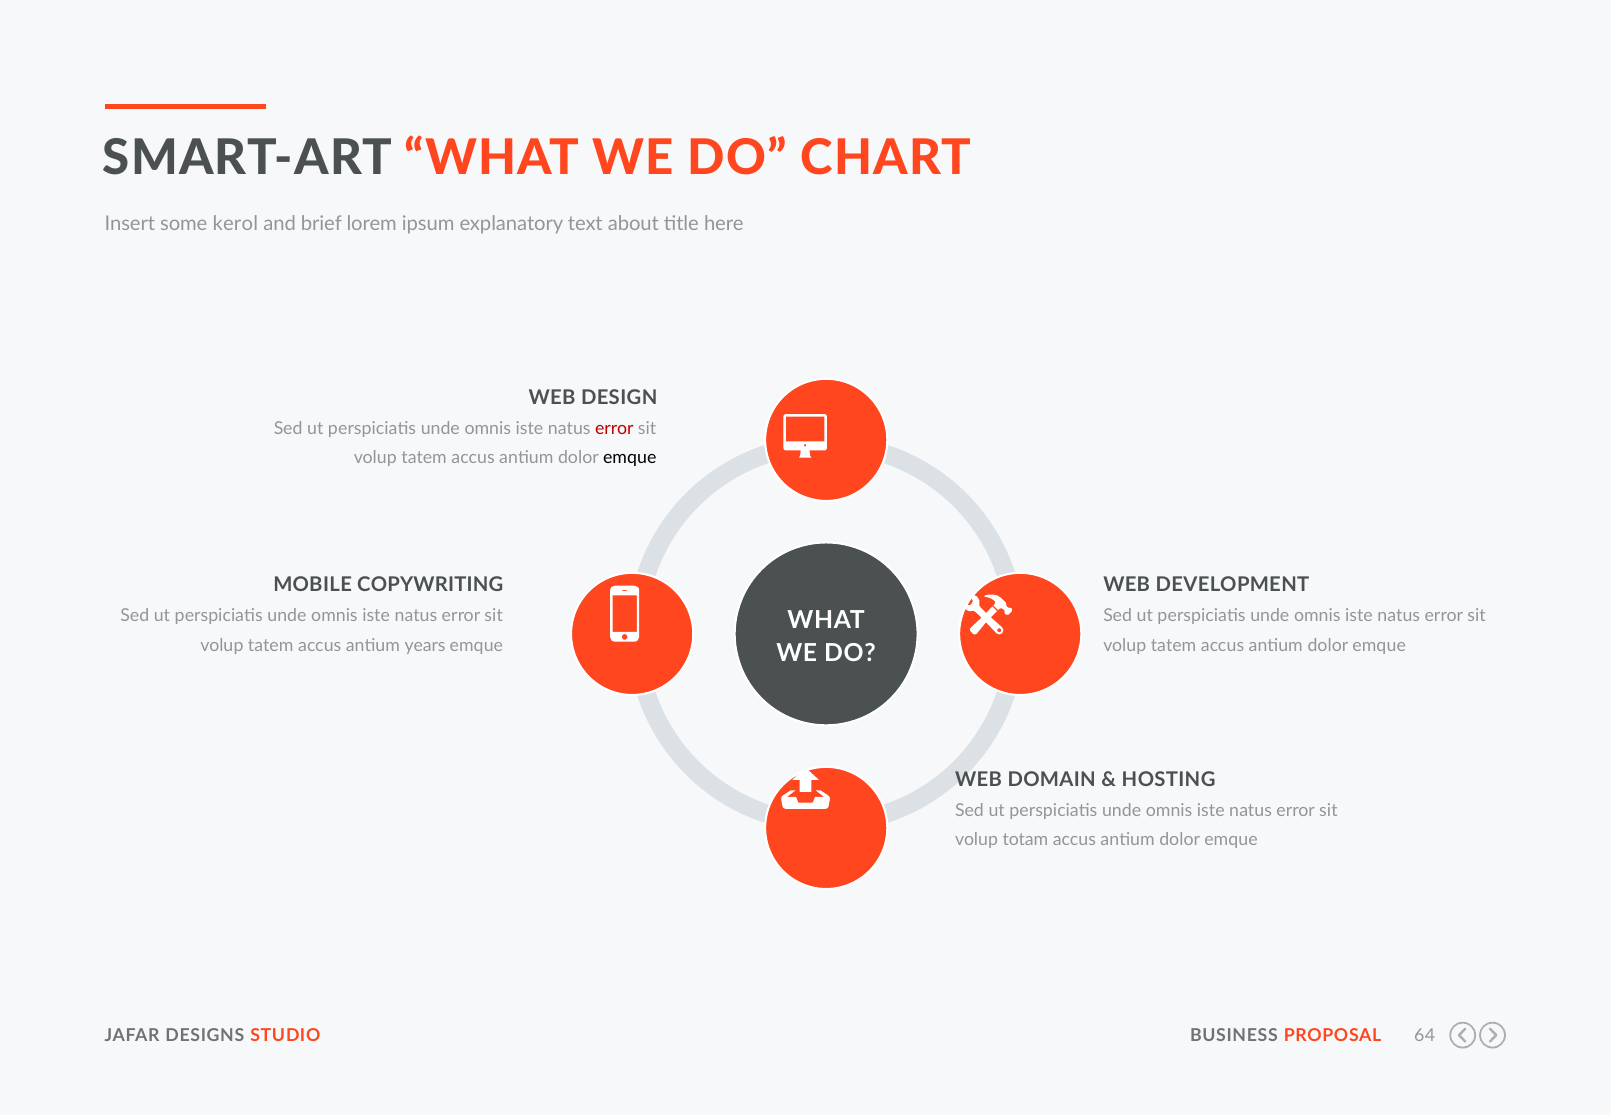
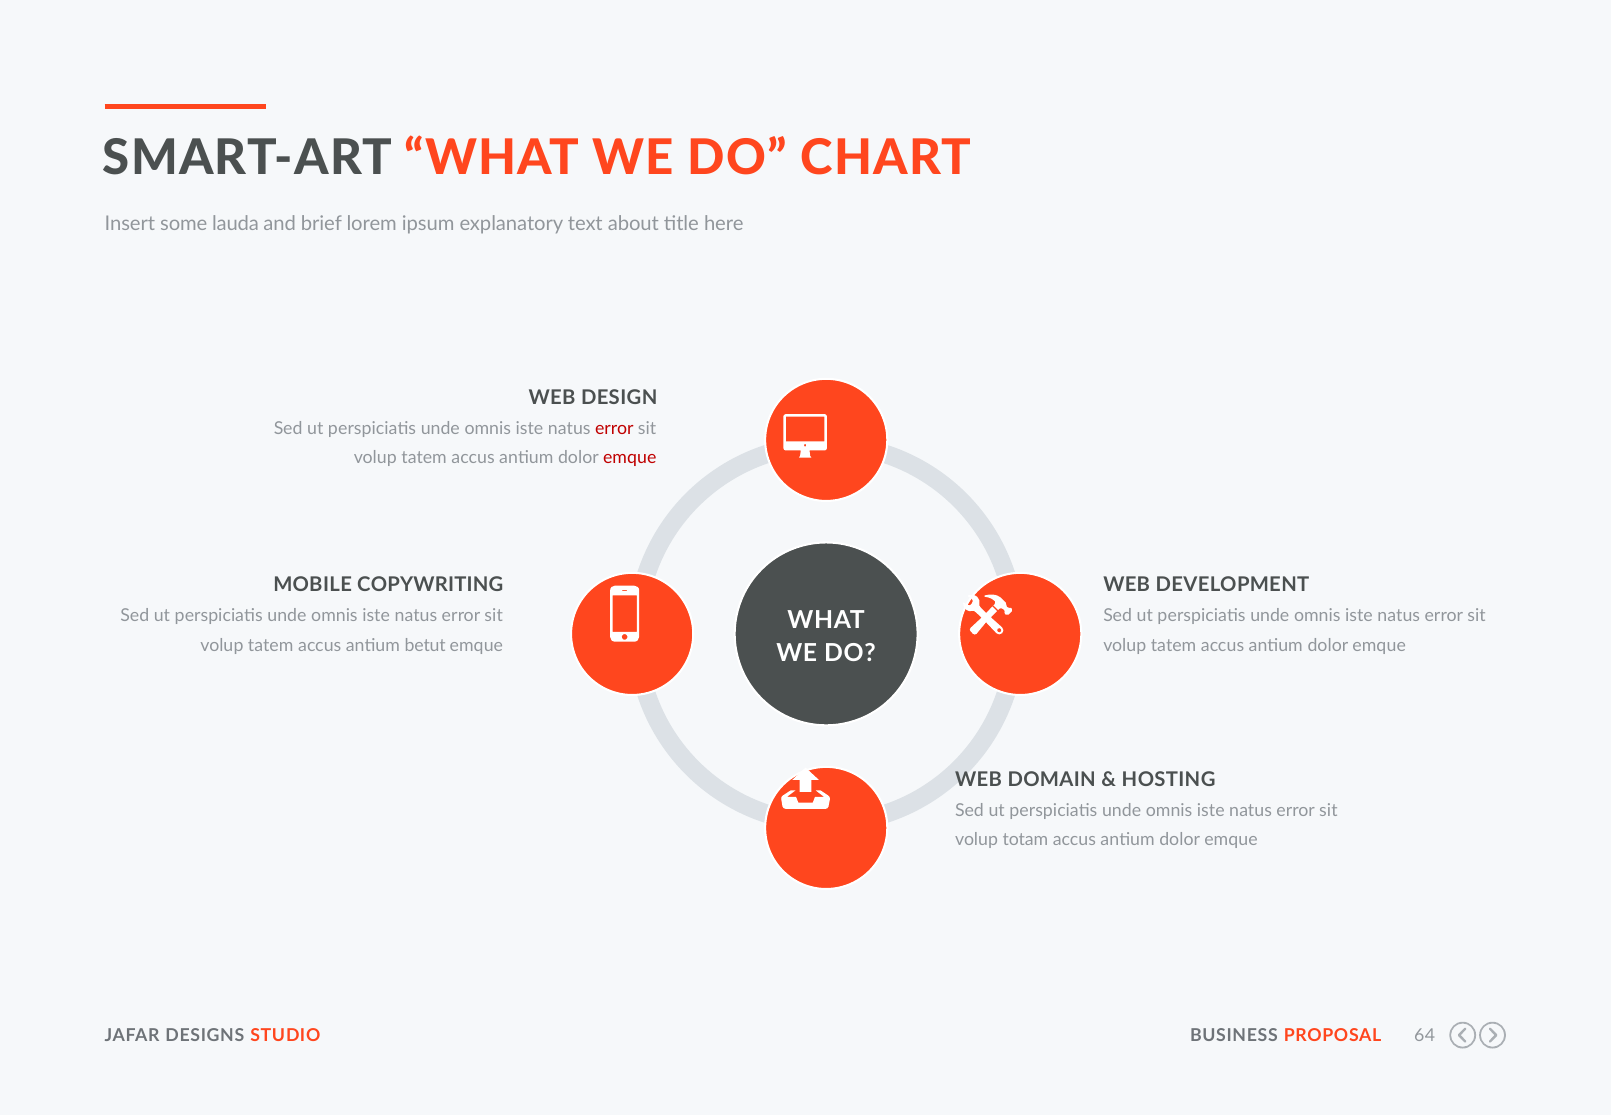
kerol: kerol -> lauda
emque at (630, 458) colour: black -> red
years: years -> betut
